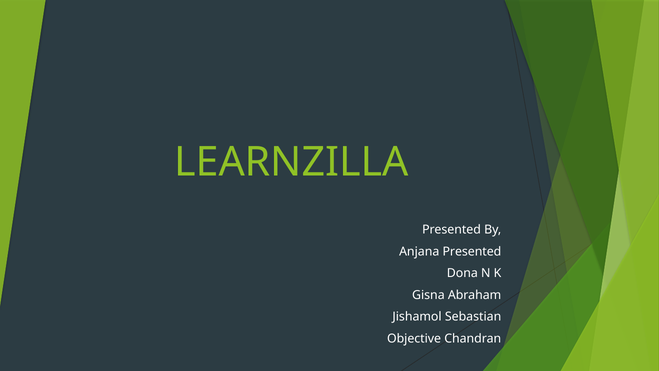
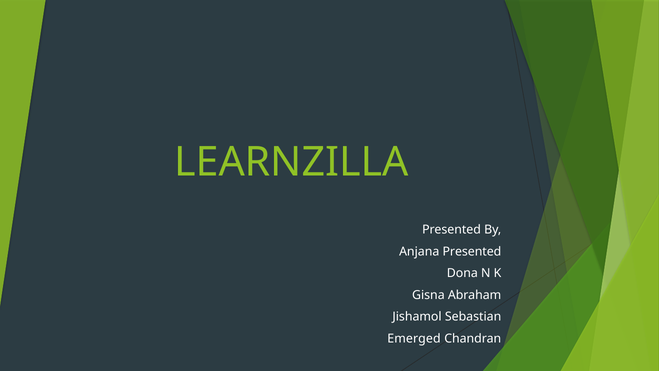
Objective: Objective -> Emerged
